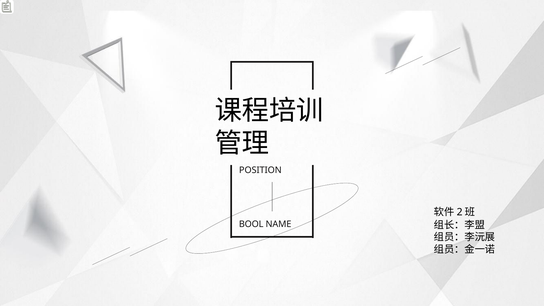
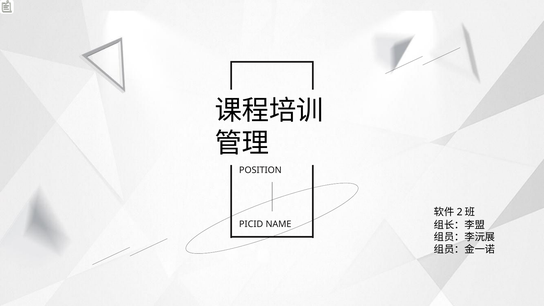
BOOL: BOOL -> PICID
